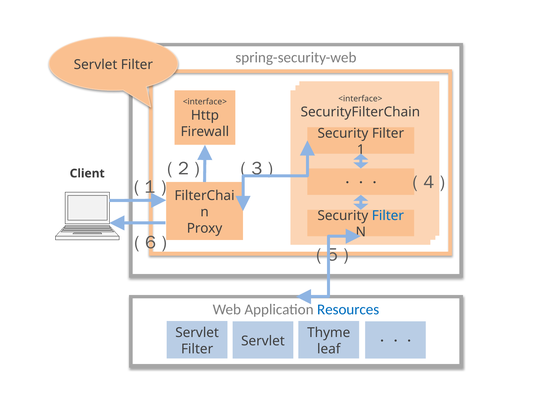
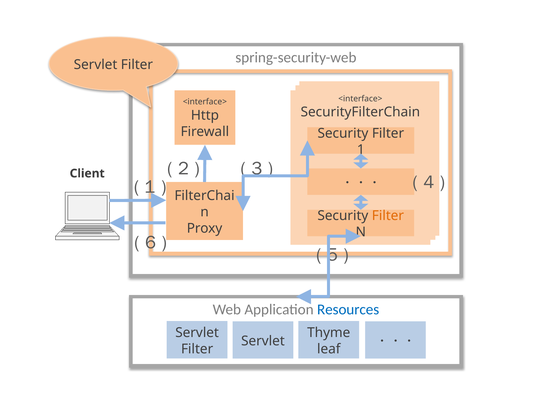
Filter at (388, 215) colour: blue -> orange
